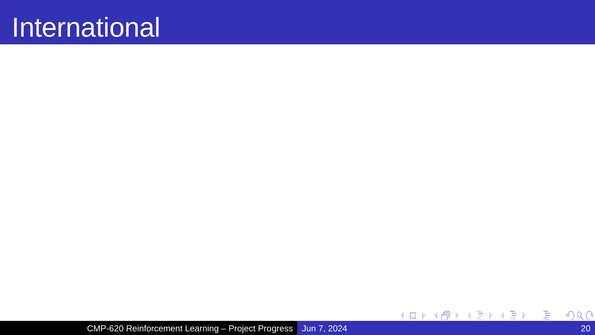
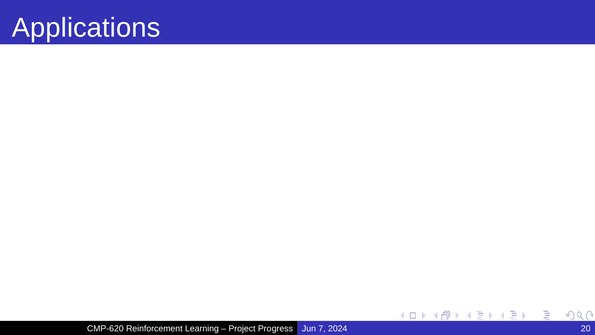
International: International -> Applications
